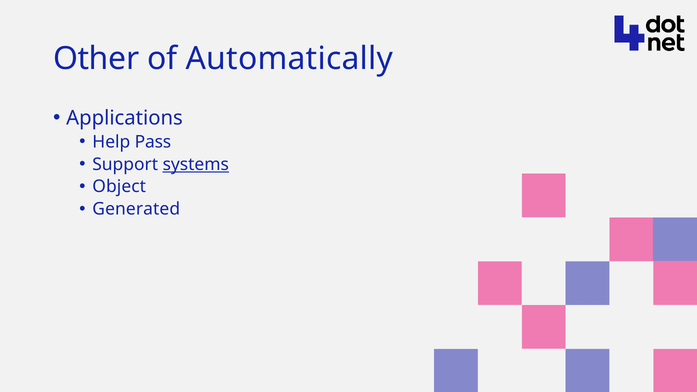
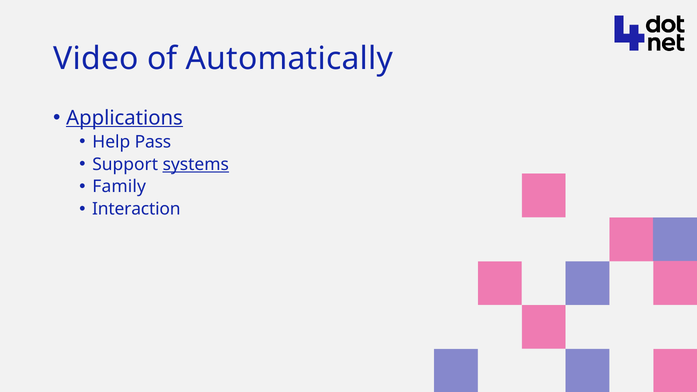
Other: Other -> Video
Applications underline: none -> present
Object: Object -> Family
Generated: Generated -> Interaction
